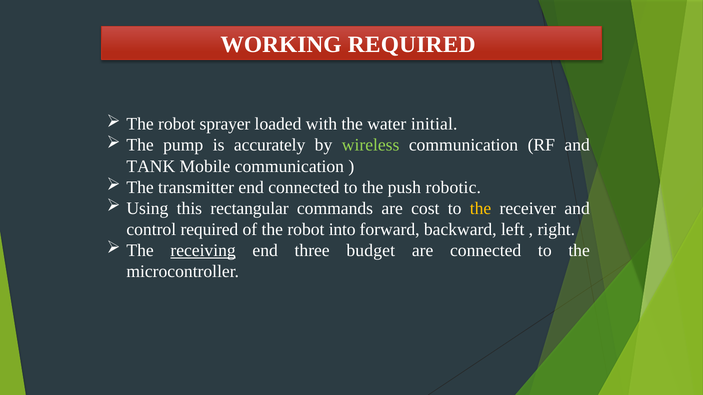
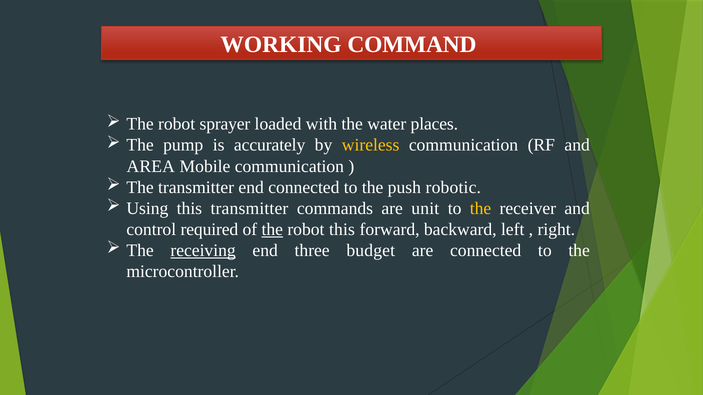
WORKING REQUIRED: REQUIRED -> COMMAND
initial: initial -> places
wireless colour: light green -> yellow
TANK: TANK -> AREA
this rectangular: rectangular -> transmitter
cost: cost -> unit
the at (272, 230) underline: none -> present
robot into: into -> this
